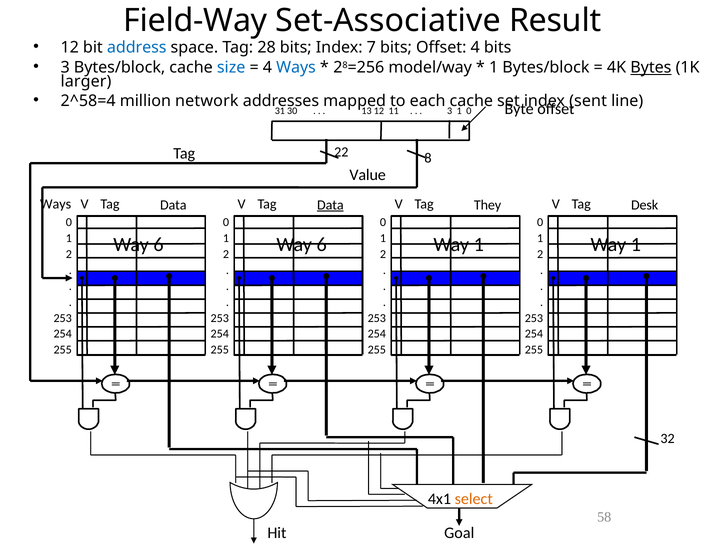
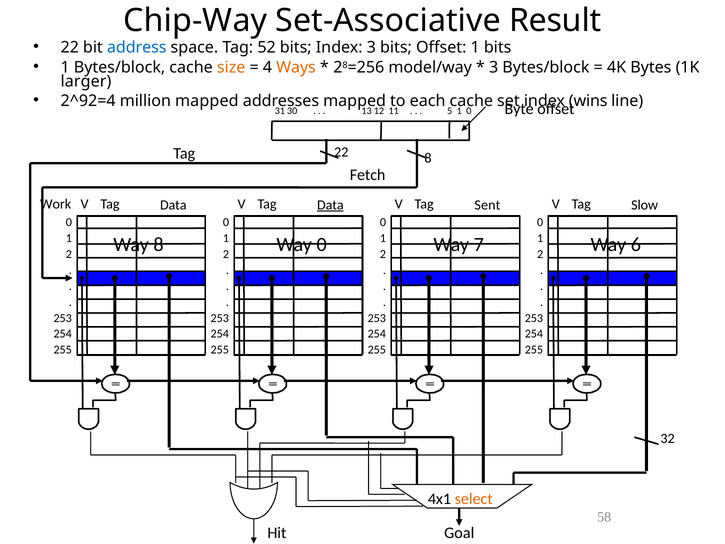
Field-Way: Field-Way -> Chip-Way
12 at (70, 48): 12 -> 22
28: 28 -> 52
Index 7: 7 -> 3
Offset 4: 4 -> 1
3 at (65, 67): 3 -> 1
size colour: blue -> orange
Ways at (296, 67) colour: blue -> orange
1 at (494, 67): 1 -> 3
Bytes underline: present -> none
2^58=4: 2^58=4 -> 2^92=4
million network: network -> mapped
sent: sent -> wins
3 at (450, 111): 3 -> 5
Value: Value -> Fetch
Ways at (56, 204): Ways -> Work
They: They -> Sent
Desk: Desk -> Slow
6 at (159, 245): 6 -> 8
6 at (322, 245): 6 -> 0
1 at (479, 245): 1 -> 7
1 at (636, 245): 1 -> 6
